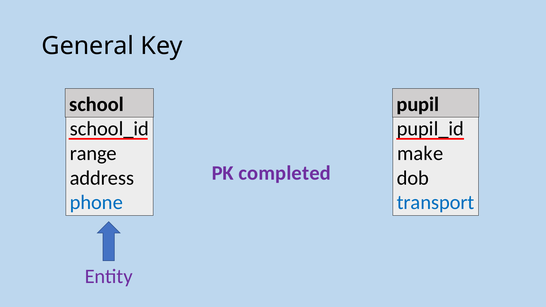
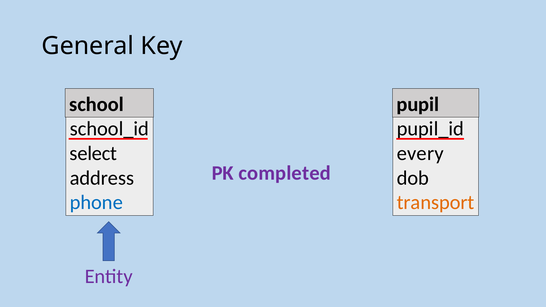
range: range -> select
make: make -> every
transport colour: blue -> orange
